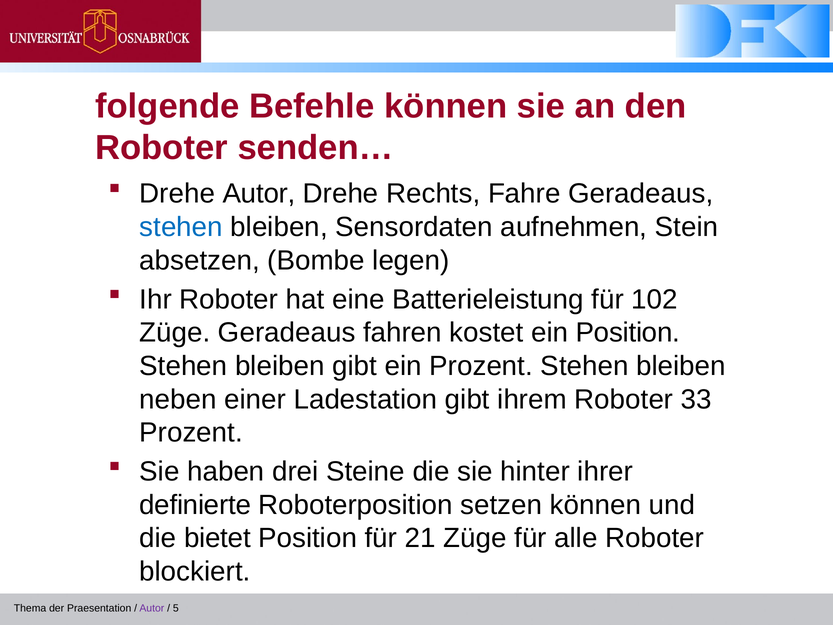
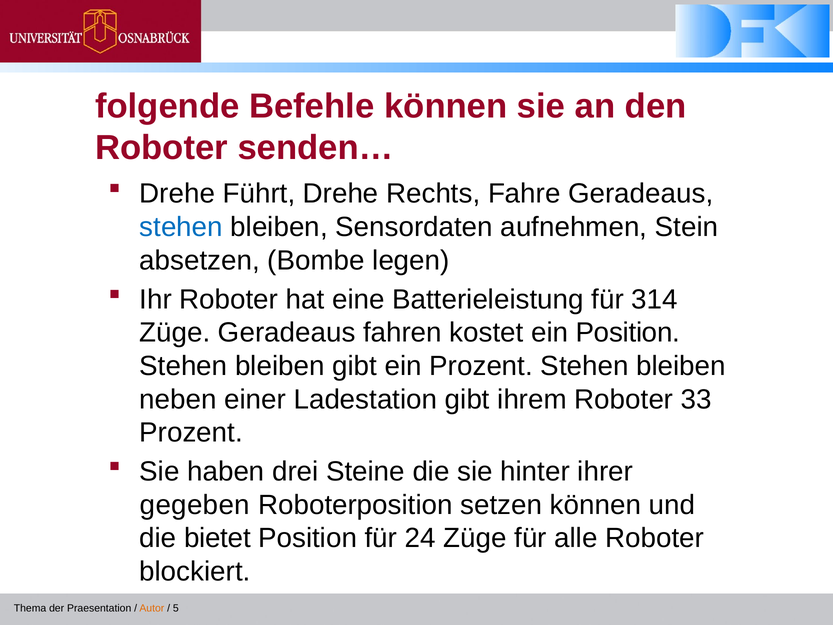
Drehe Autor: Autor -> Führt
102: 102 -> 314
definierte: definierte -> gegeben
21: 21 -> 24
Autor at (152, 608) colour: purple -> orange
